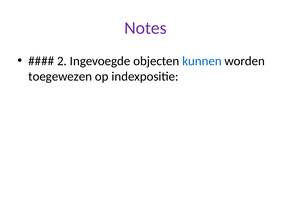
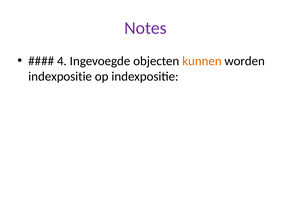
2: 2 -> 4
kunnen colour: blue -> orange
toegewezen at (60, 77): toegewezen -> indexpositie
